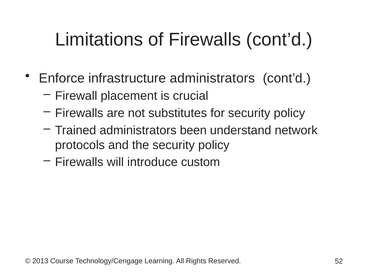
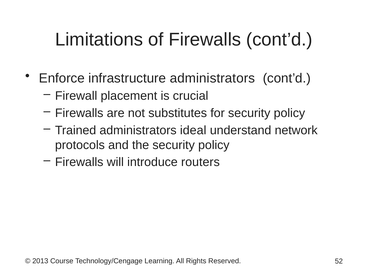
been: been -> ideal
custom: custom -> routers
